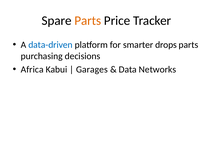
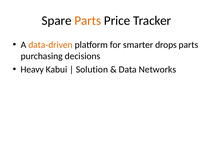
data-driven colour: blue -> orange
Africa: Africa -> Heavy
Garages: Garages -> Solution
